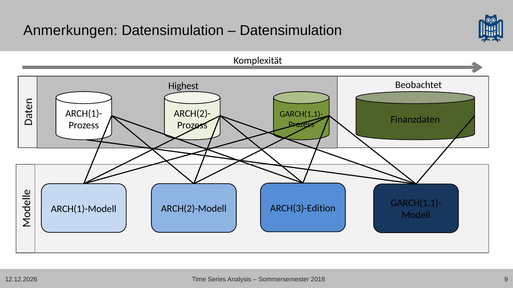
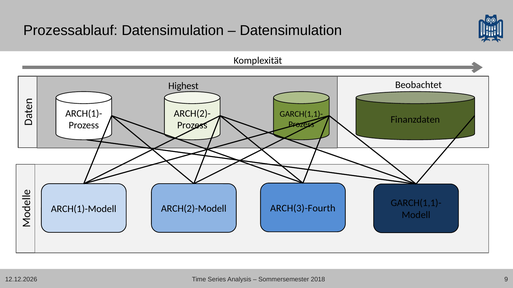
Anmerkungen: Anmerkungen -> Prozessablauf
ARCH(3)-Edition: ARCH(3)-Edition -> ARCH(3)-Fourth
